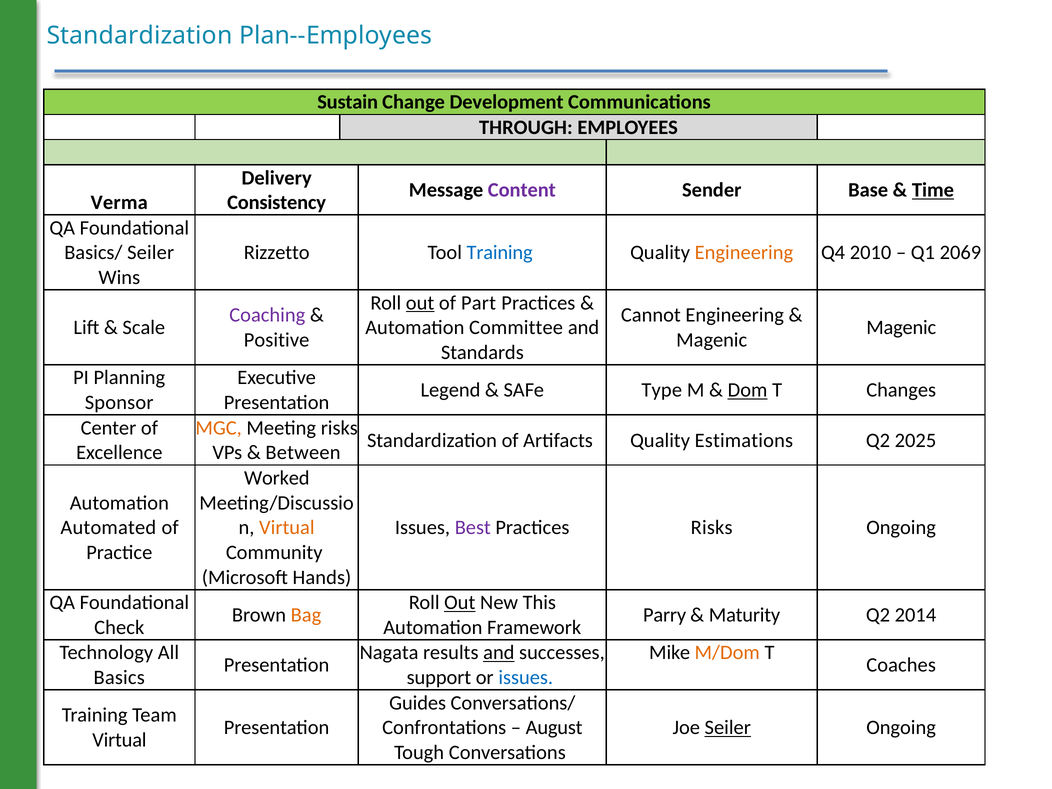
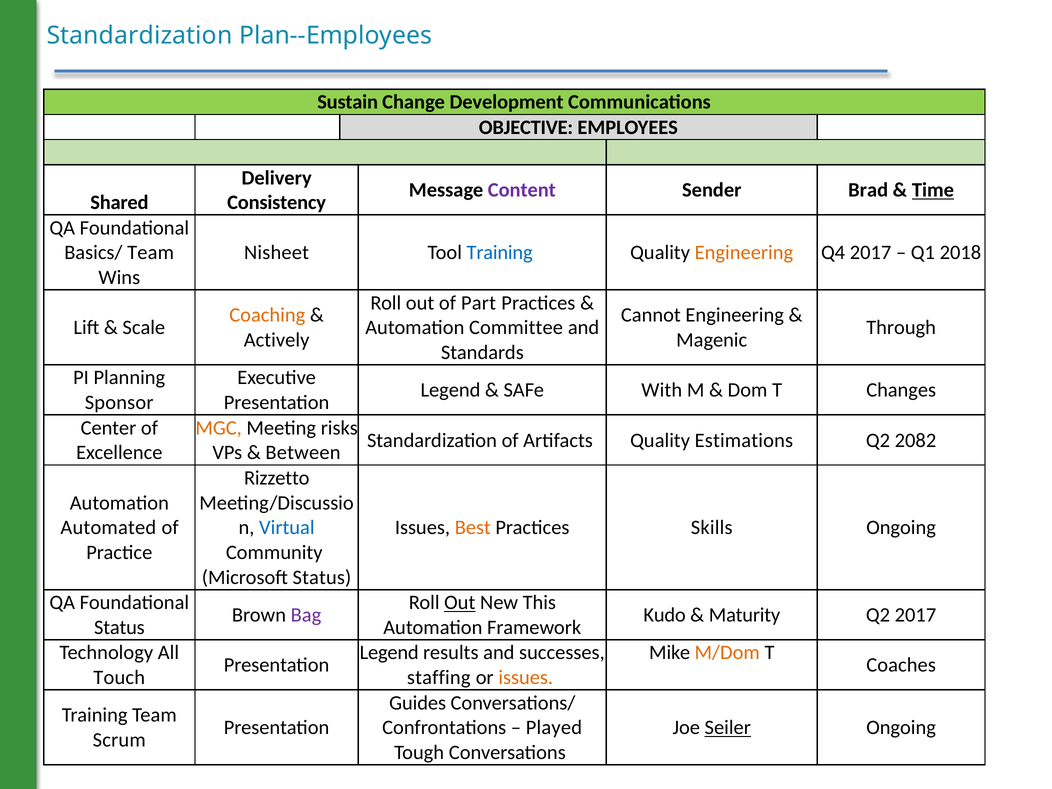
THROUGH: THROUGH -> OBJECTIVE
Base: Base -> Brad
Verma: Verma -> Shared
Basics/ Seiler: Seiler -> Team
Rizzetto: Rizzetto -> Nisheet
Q4 2010: 2010 -> 2017
2069: 2069 -> 2018
out at (420, 303) underline: present -> none
Coaching colour: purple -> orange
Magenic at (901, 328): Magenic -> Through
Positive: Positive -> Actively
Type: Type -> With
Dom underline: present -> none
2025: 2025 -> 2082
Worked: Worked -> Rizzetto
Virtual at (287, 528) colour: orange -> blue
Best colour: purple -> orange
Practices Risks: Risks -> Skills
Microsoft Hands: Hands -> Status
Bag colour: orange -> purple
Parry: Parry -> Kudo
Q2 2014: 2014 -> 2017
Check at (119, 628): Check -> Status
Nagata at (389, 653): Nagata -> Legend
and at (499, 653) underline: present -> none
Basics: Basics -> Touch
support: support -> staffing
issues at (526, 678) colour: blue -> orange
August: August -> Played
Virtual at (119, 740): Virtual -> Scrum
